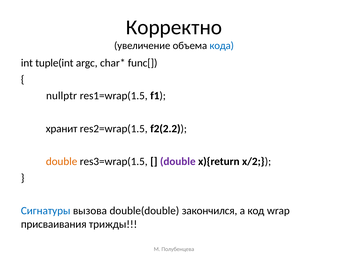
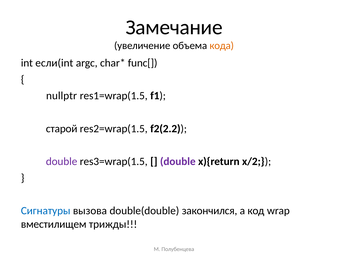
Корректно: Корректно -> Замечание
кода colour: blue -> orange
tuple(int: tuple(int -> если(int
хранит: хранит -> старой
double at (62, 162) colour: orange -> purple
присваивания: присваивания -> вместилищем
